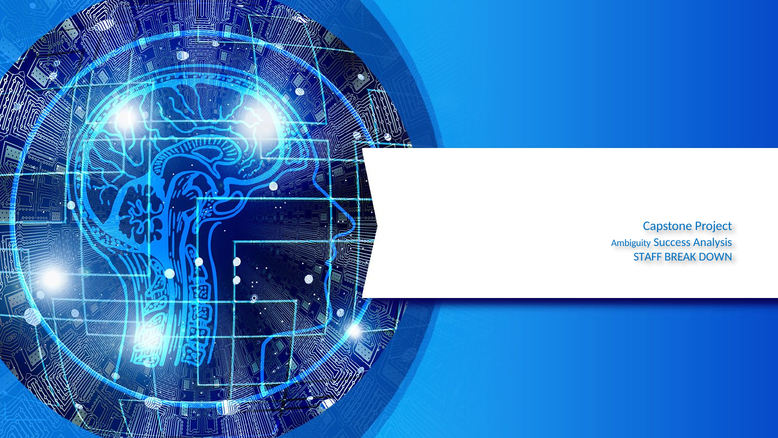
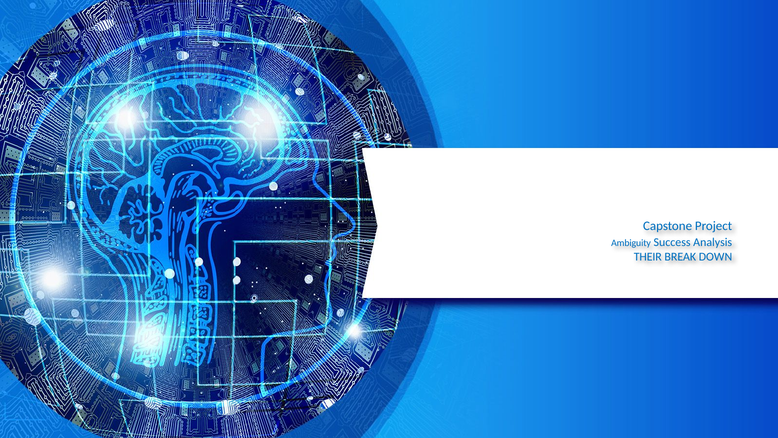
STAFF: STAFF -> THEIR
